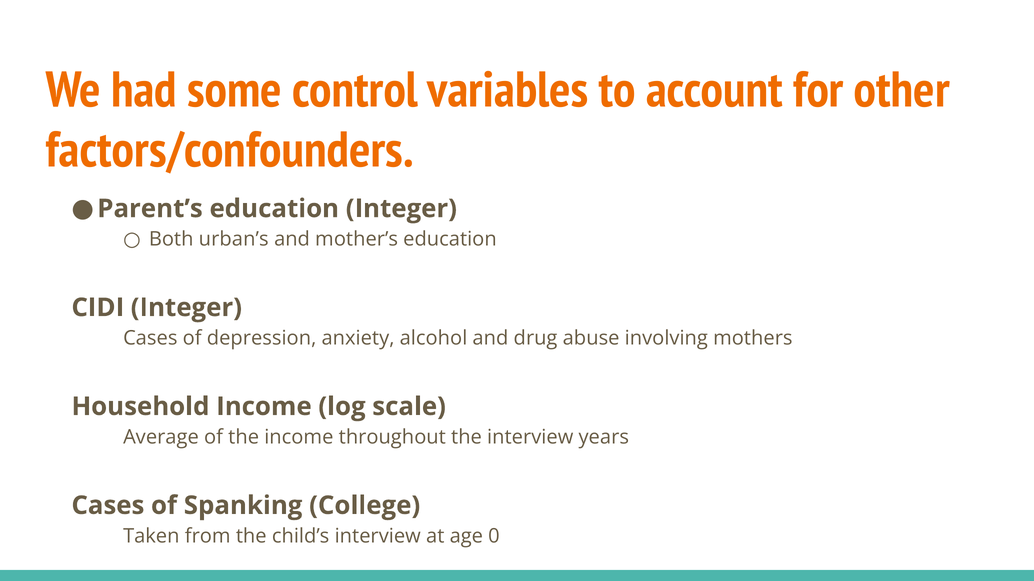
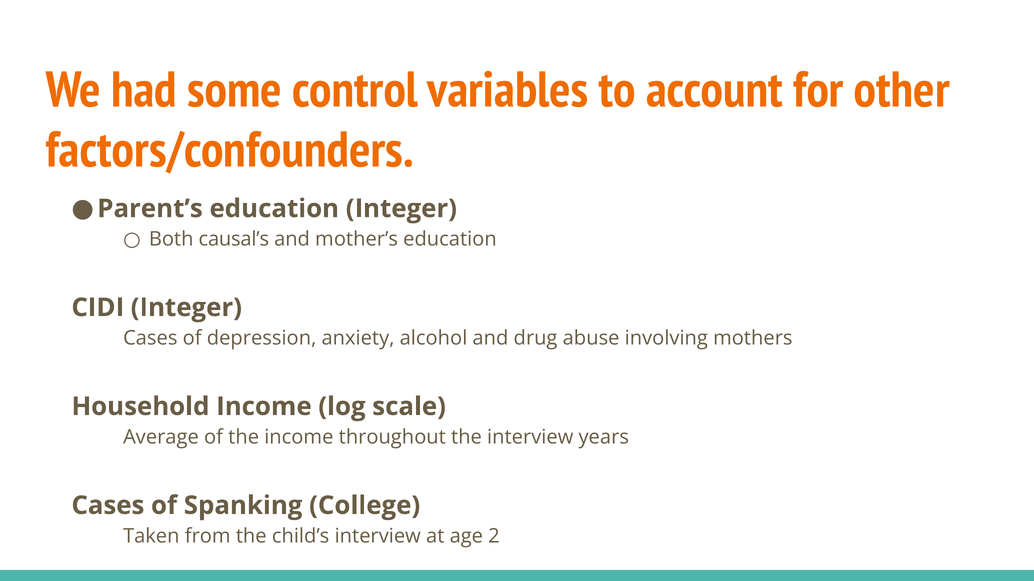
urban’s: urban’s -> causal’s
0: 0 -> 2
